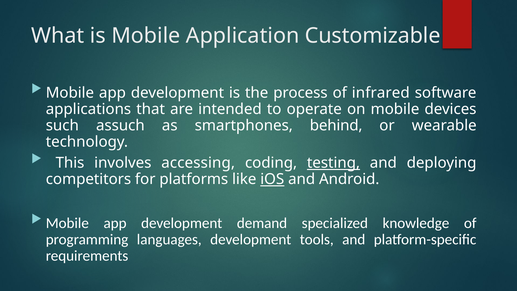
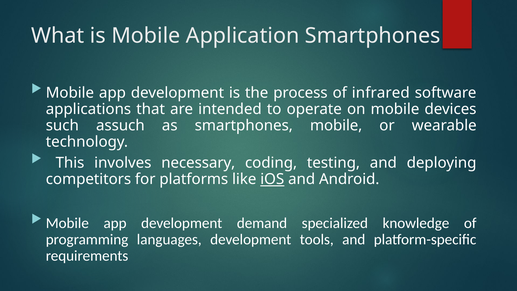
Application Customizable: Customizable -> Smartphones
smartphones behind: behind -> mobile
accessing: accessing -> necessary
testing underline: present -> none
